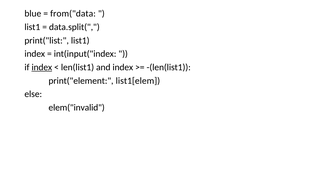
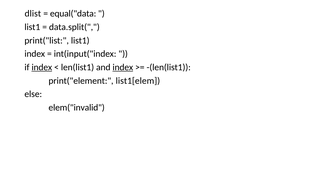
blue: blue -> dlist
from("data: from("data -> equal("data
index at (123, 68) underline: none -> present
